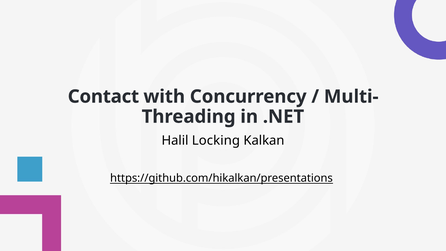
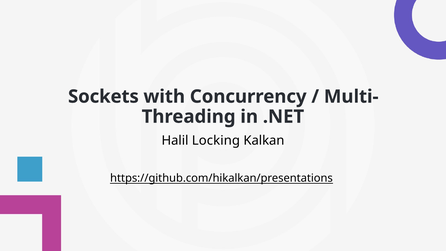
Contact: Contact -> Sockets
